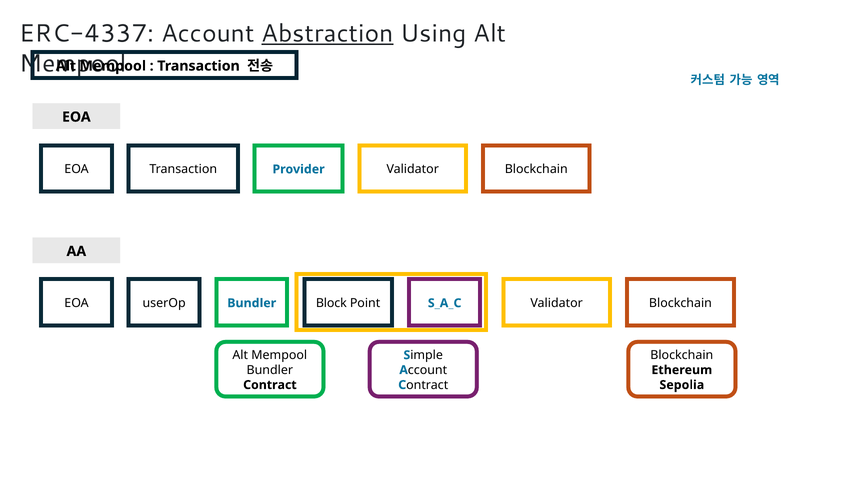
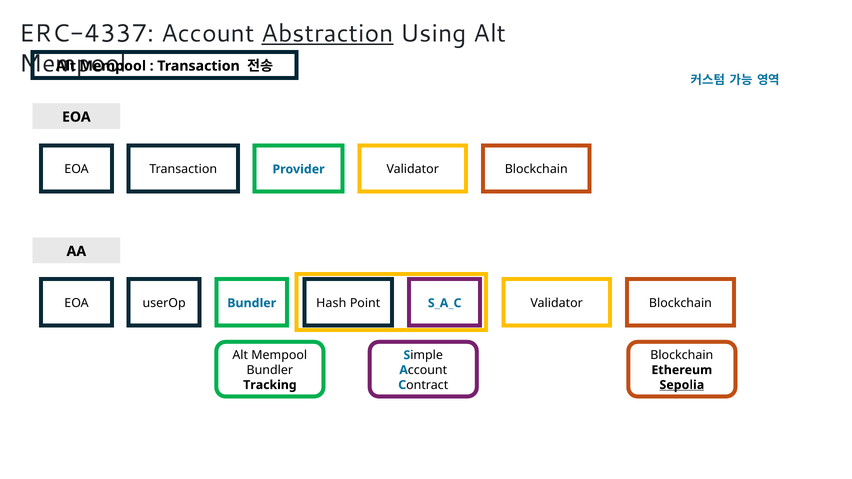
Block: Block -> Hash
Contract at (270, 385): Contract -> Tracking
Sepolia underline: none -> present
